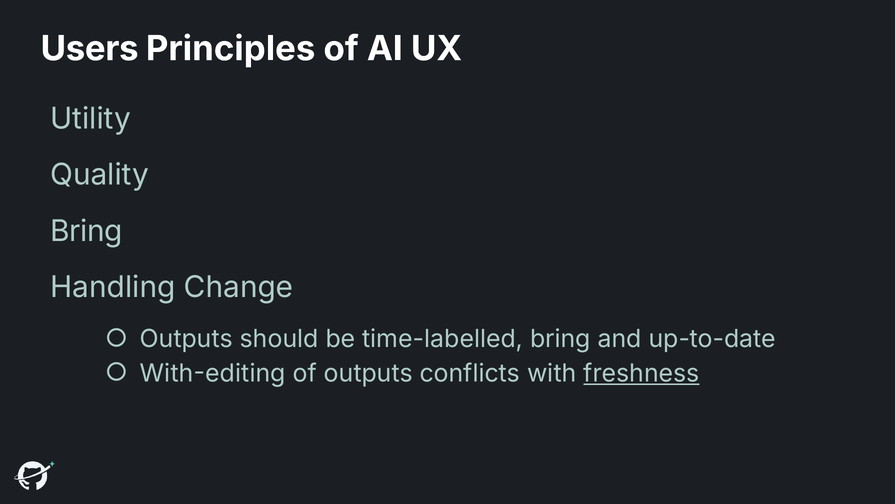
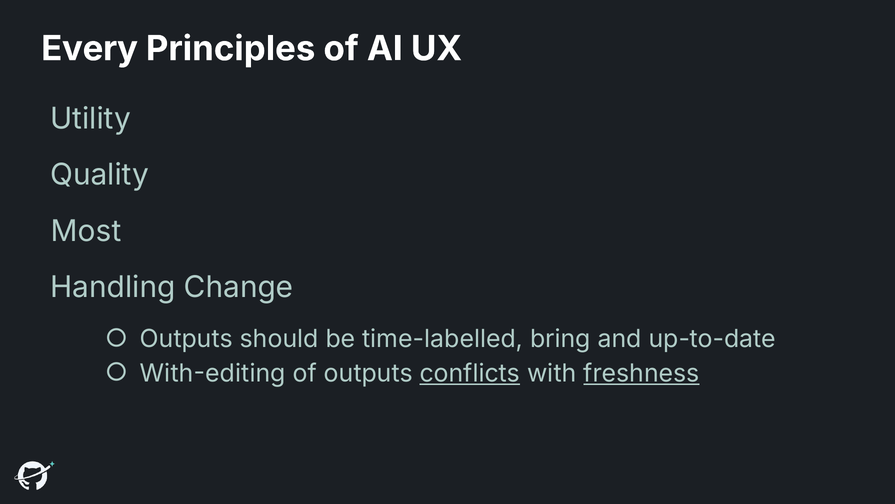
Users: Users -> Every
Bring at (86, 231): Bring -> Most
conflicts underline: none -> present
